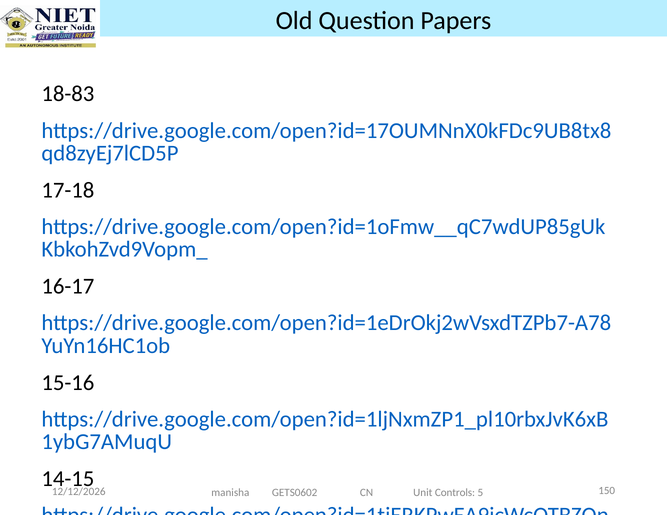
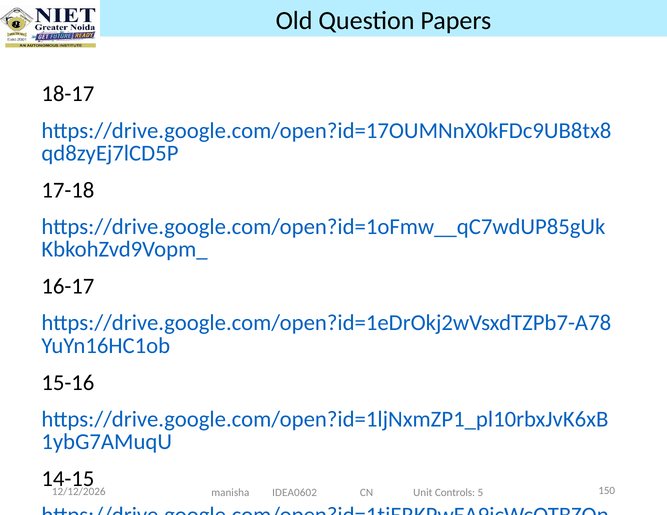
18-83: 18-83 -> 18-17
GETS0602: GETS0602 -> IDEA0602
